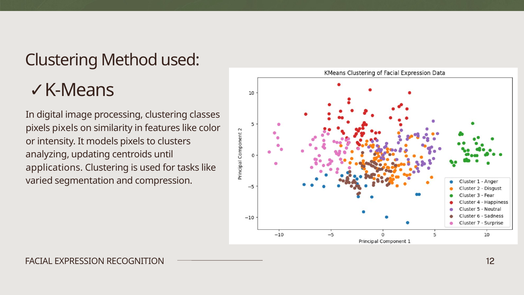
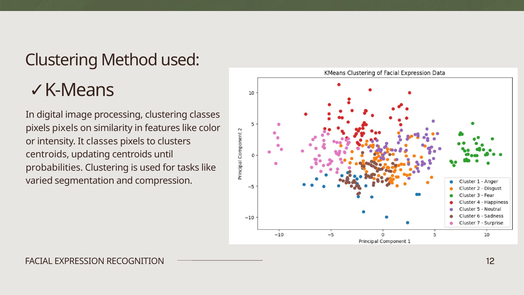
It models: models -> classes
analyzing at (47, 154): analyzing -> centroids
applications: applications -> probabilities
